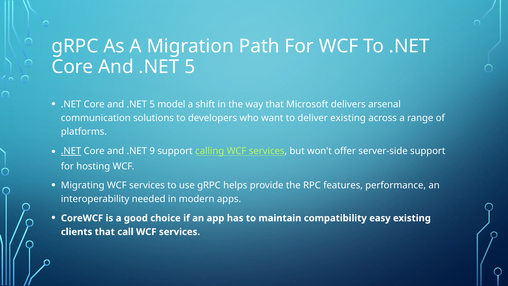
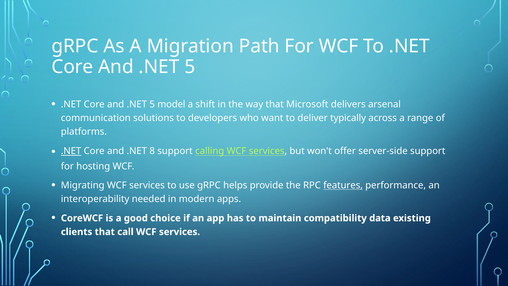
deliver existing: existing -> typically
9: 9 -> 8
features underline: none -> present
easy: easy -> data
